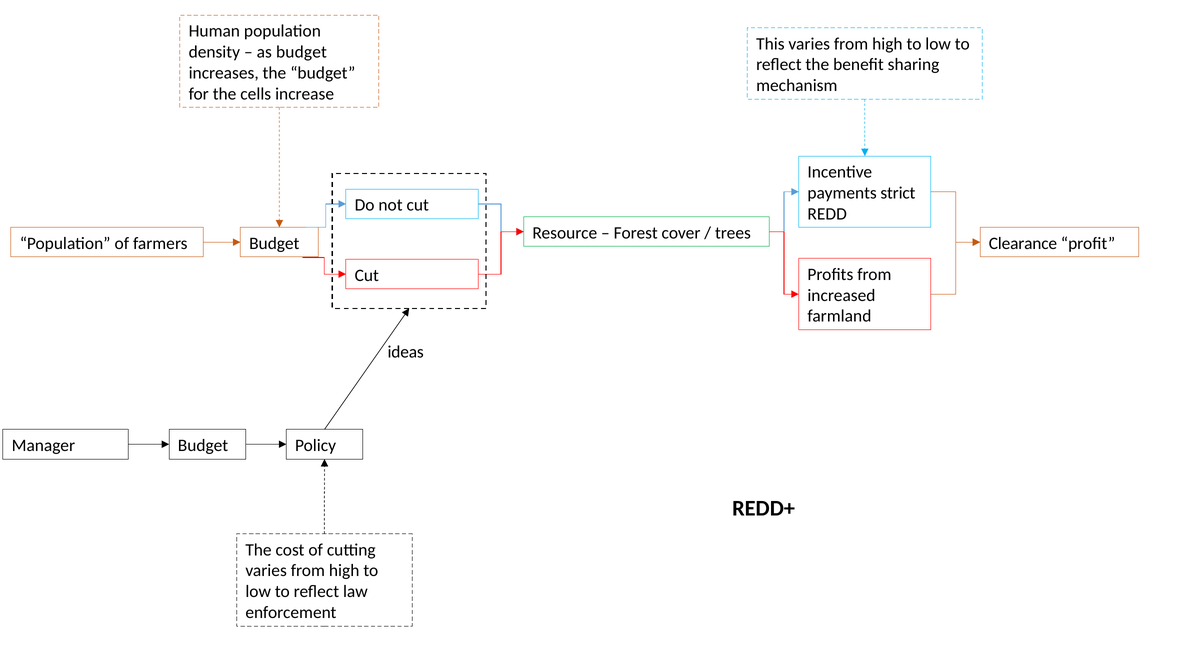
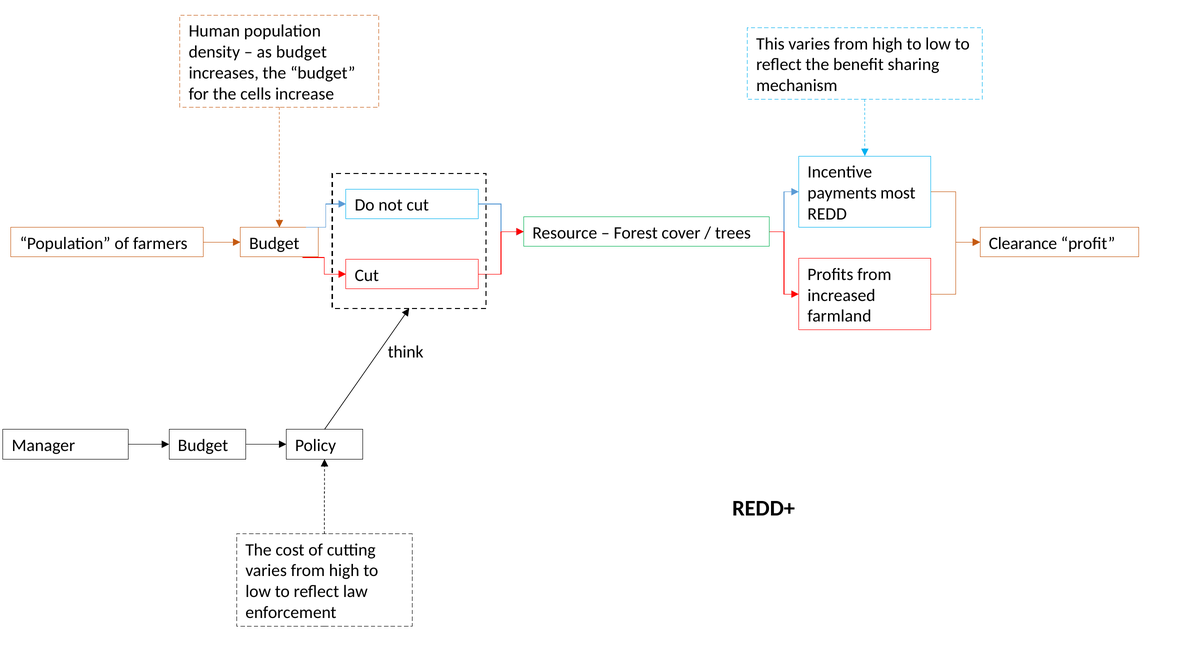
strict: strict -> most
ideas: ideas -> think
